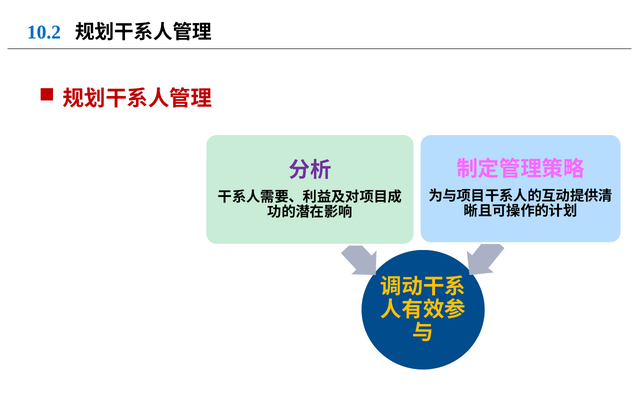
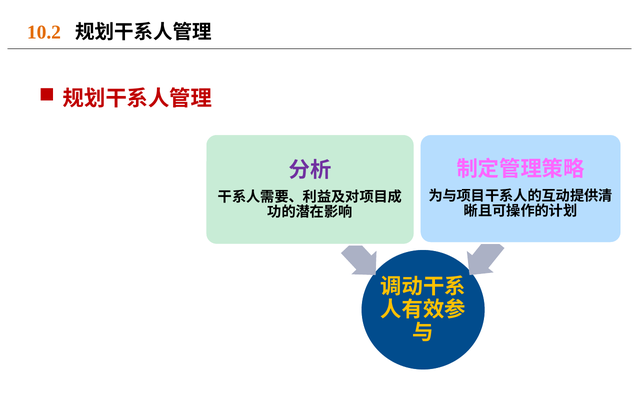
10.2 colour: blue -> orange
